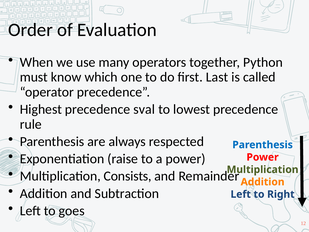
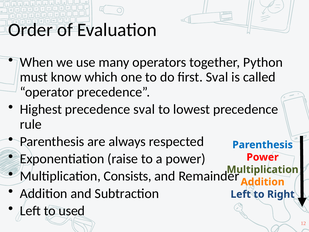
first Last: Last -> Sval
goes: goes -> used
